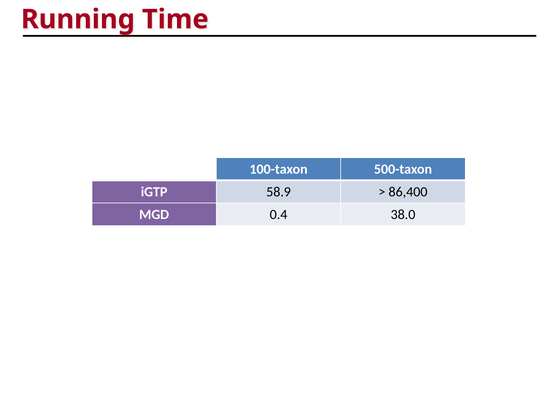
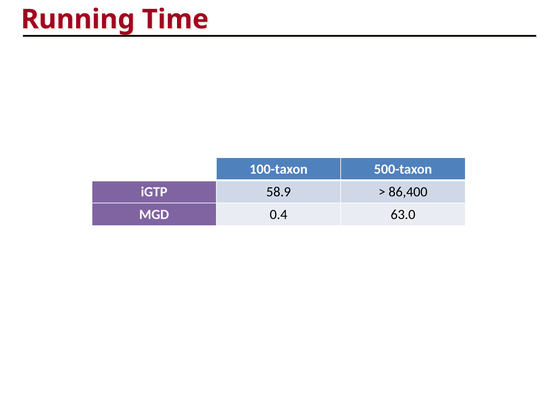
38.0: 38.0 -> 63.0
